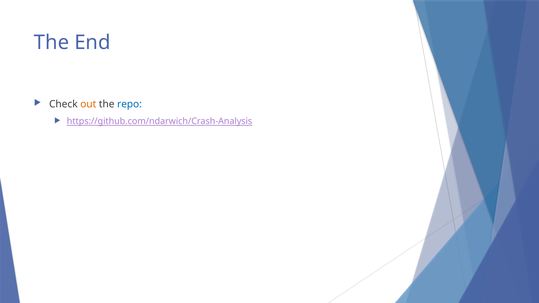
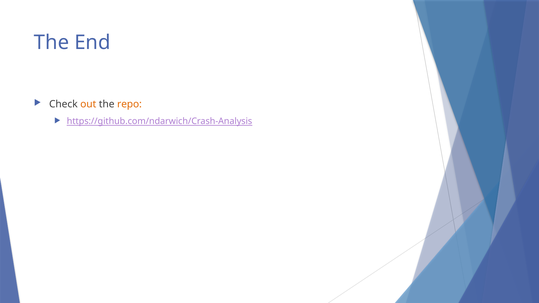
repo colour: blue -> orange
